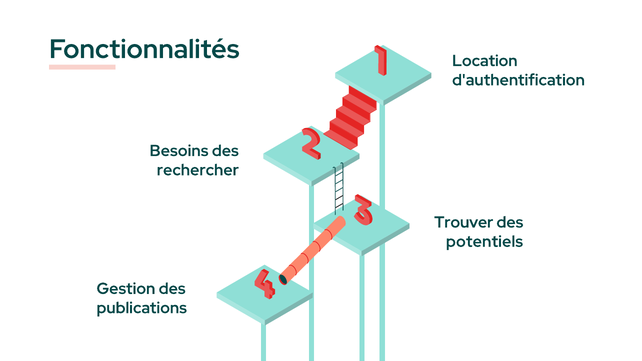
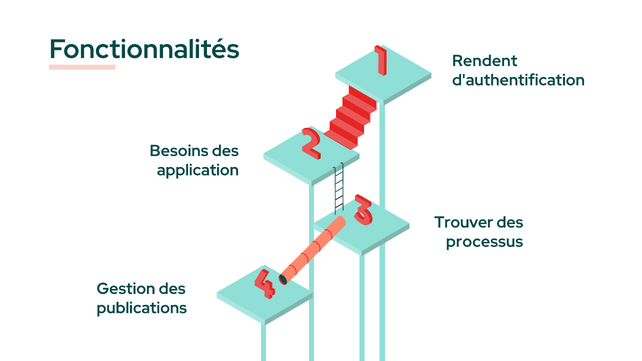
Location: Location -> Rendent
rechercher: rechercher -> application
potentiels: potentiels -> processus
